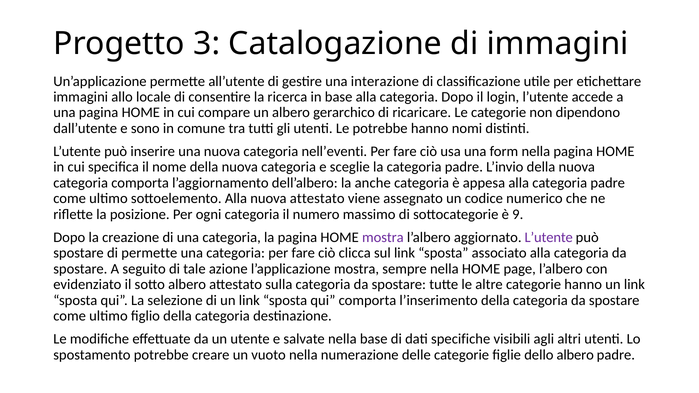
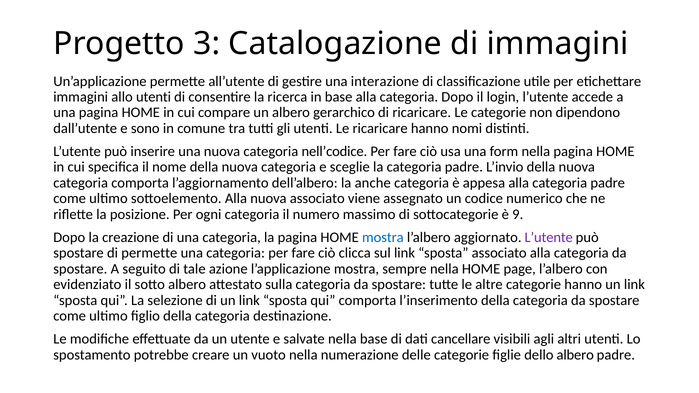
allo locale: locale -> utenti
Le potrebbe: potrebbe -> ricaricare
nell’eventi: nell’eventi -> nell’codice
nuova attestato: attestato -> associato
mostra at (383, 238) colour: purple -> blue
specifiche: specifiche -> cancellare
